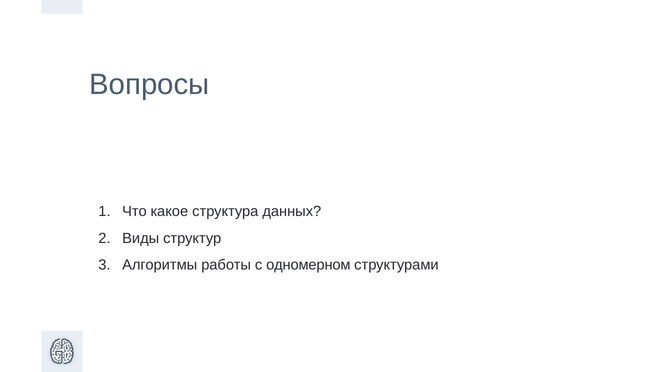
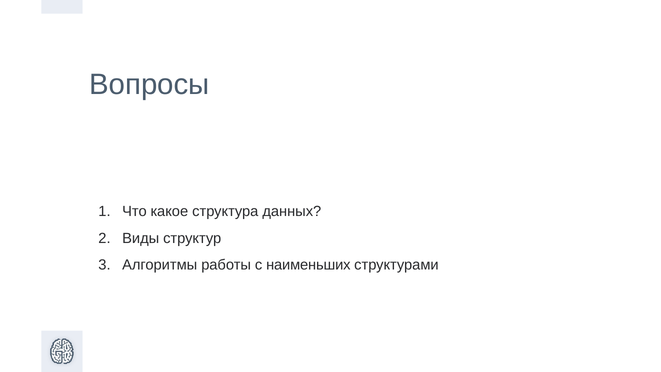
одномерном: одномерном -> наименьших
